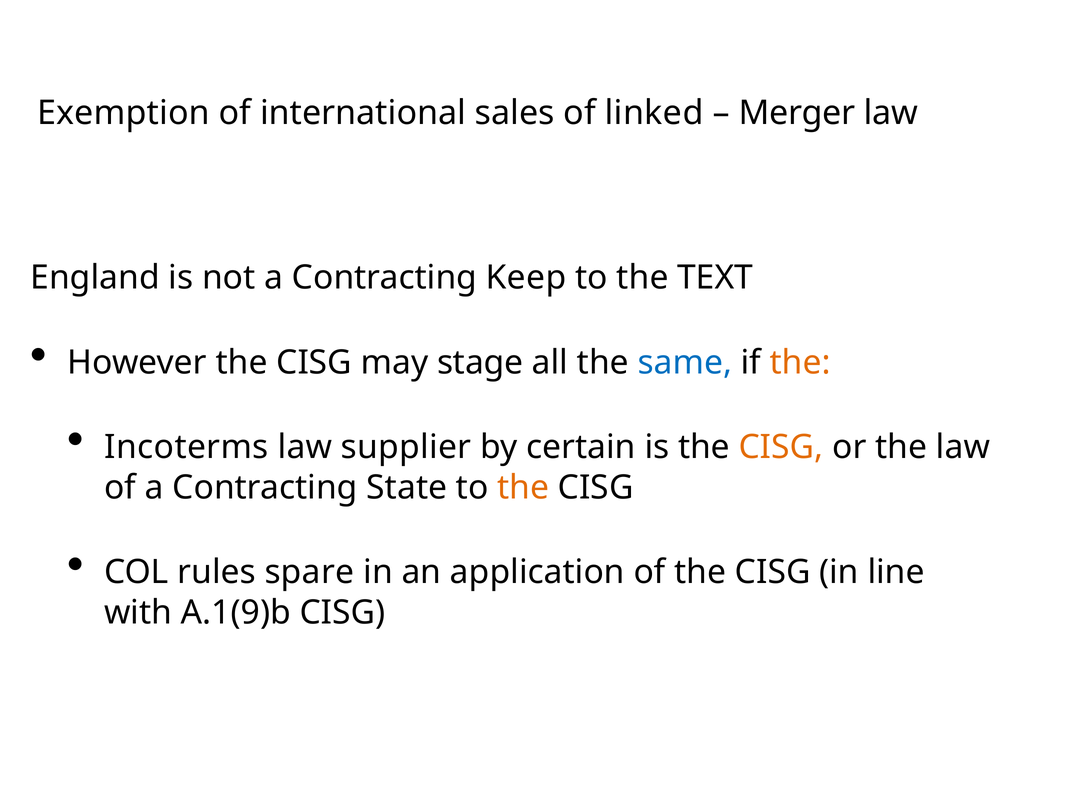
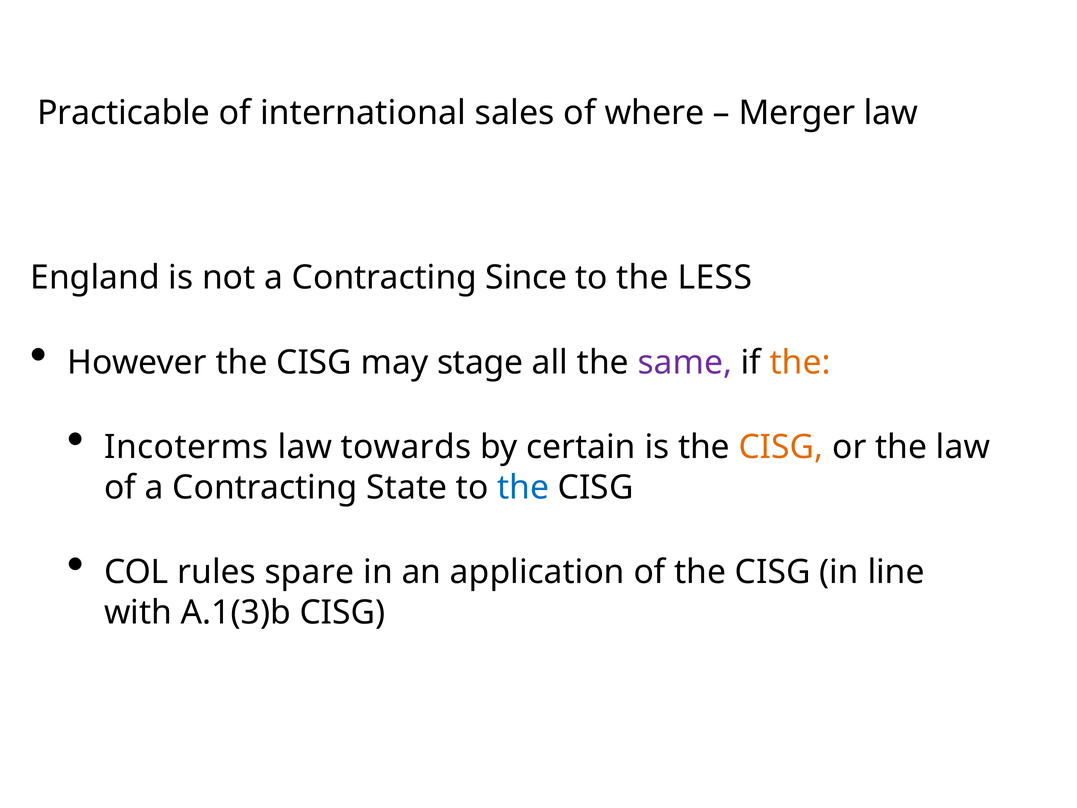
Exemption: Exemption -> Practicable
linked: linked -> where
Keep: Keep -> Since
TEXT: TEXT -> LESS
same colour: blue -> purple
supplier: supplier -> towards
the at (523, 487) colour: orange -> blue
A.1(9)b: A.1(9)b -> A.1(3)b
